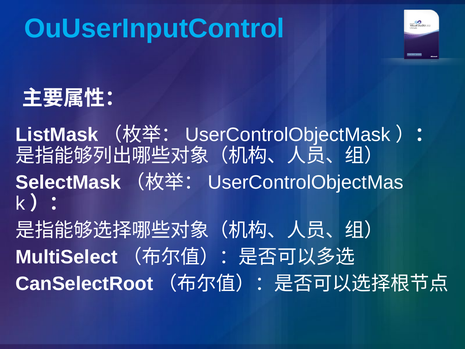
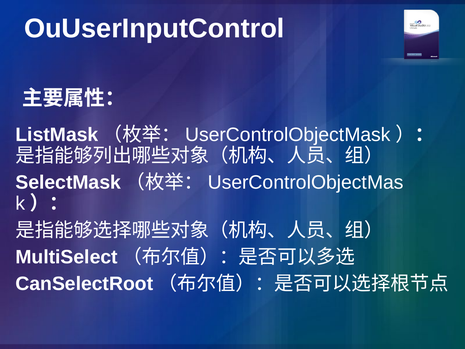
OuUserInputControl colour: light blue -> white
